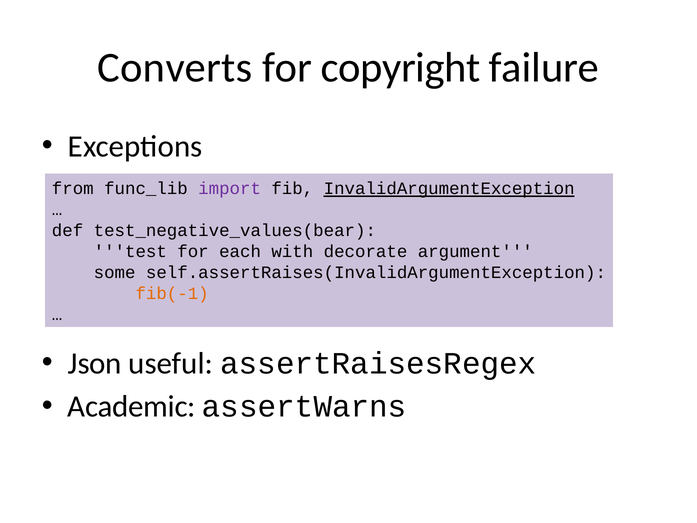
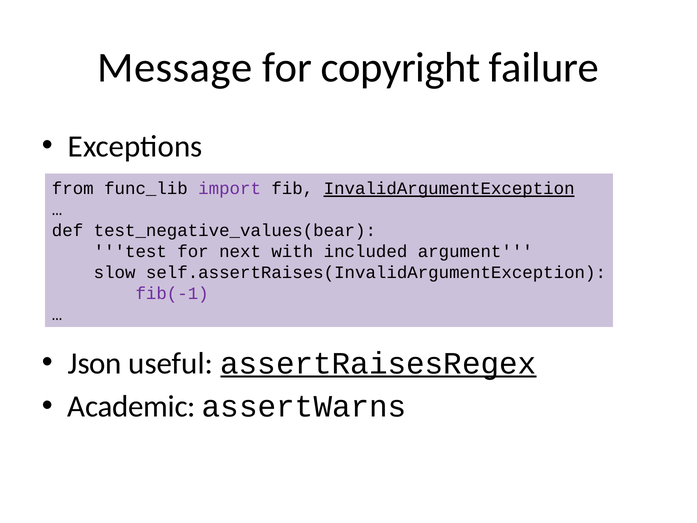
Converts: Converts -> Message
each: each -> next
decorate: decorate -> included
some: some -> slow
fib(-1 colour: orange -> purple
assertRaisesRegex underline: none -> present
